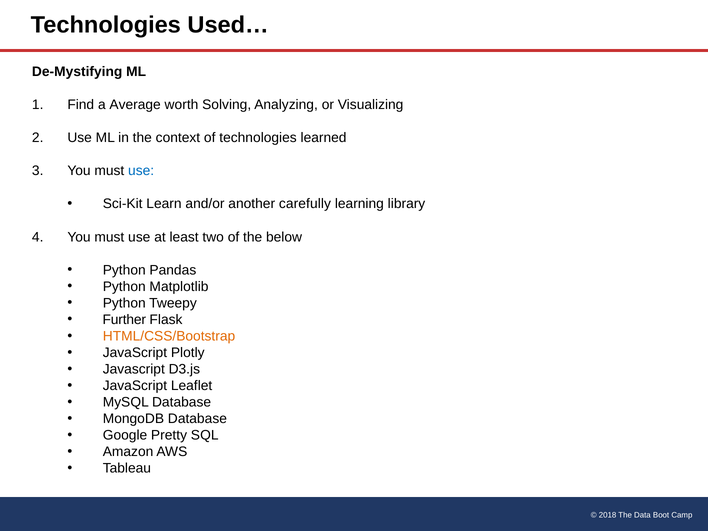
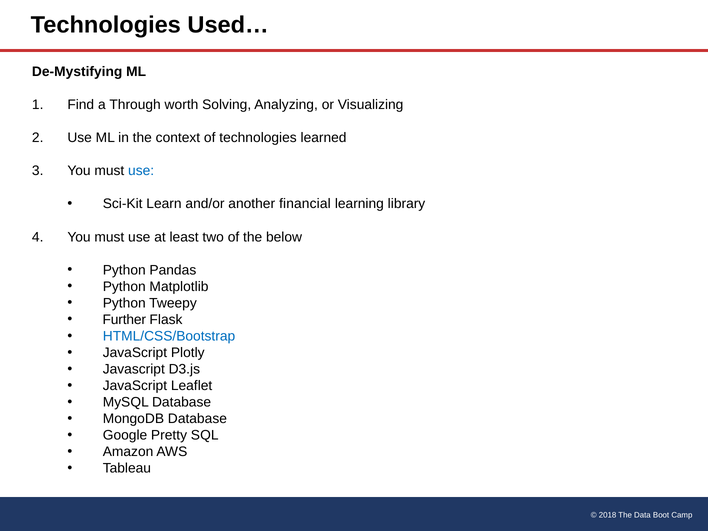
Average: Average -> Through
carefully: carefully -> financial
HTML/CSS/Bootstrap colour: orange -> blue
